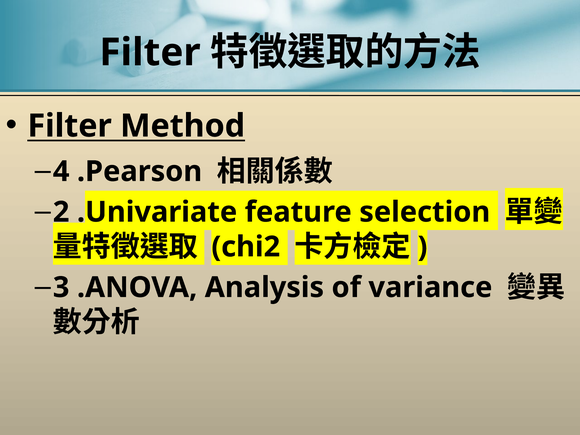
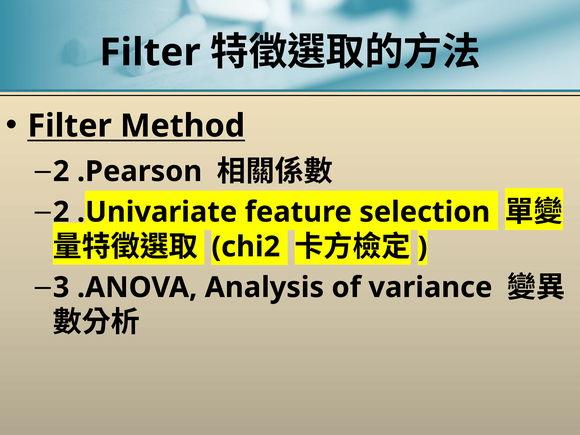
4 at (61, 171): 4 -> 2
